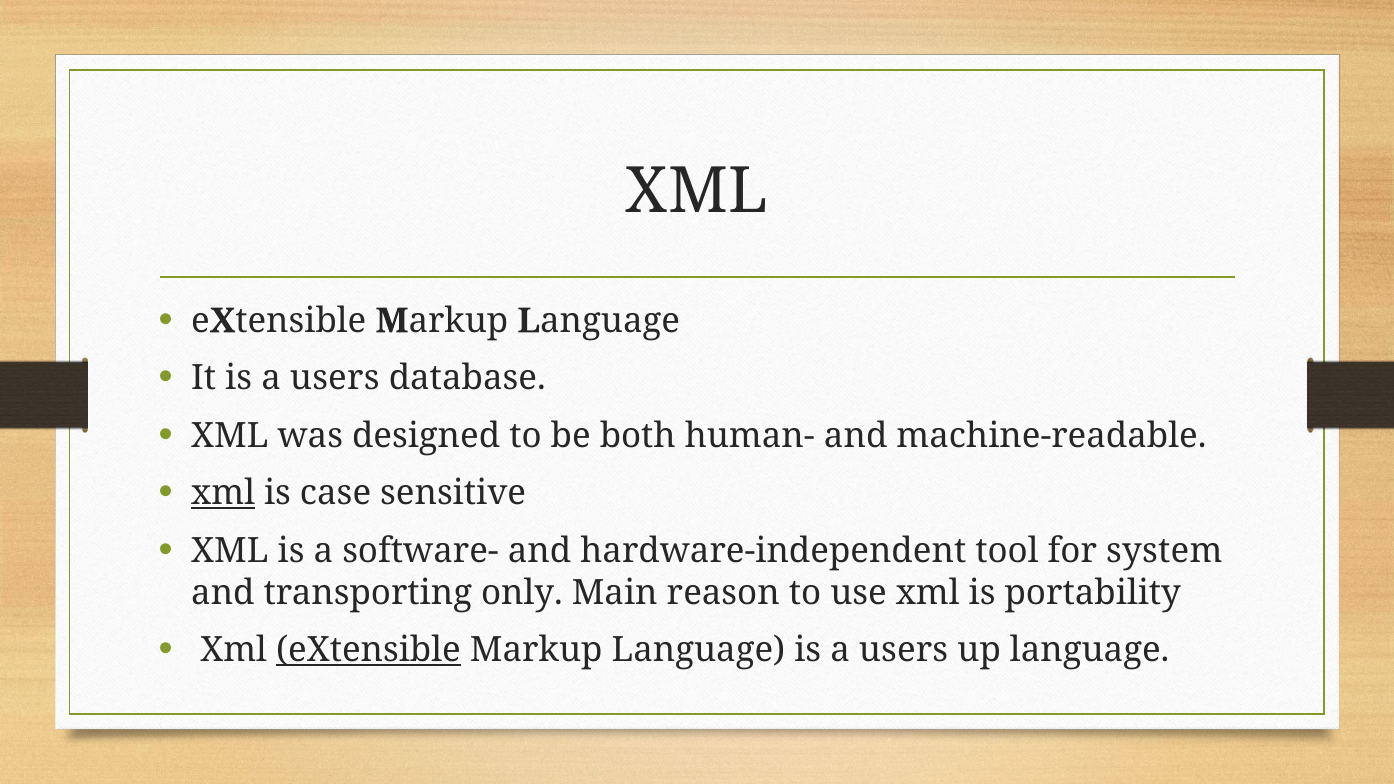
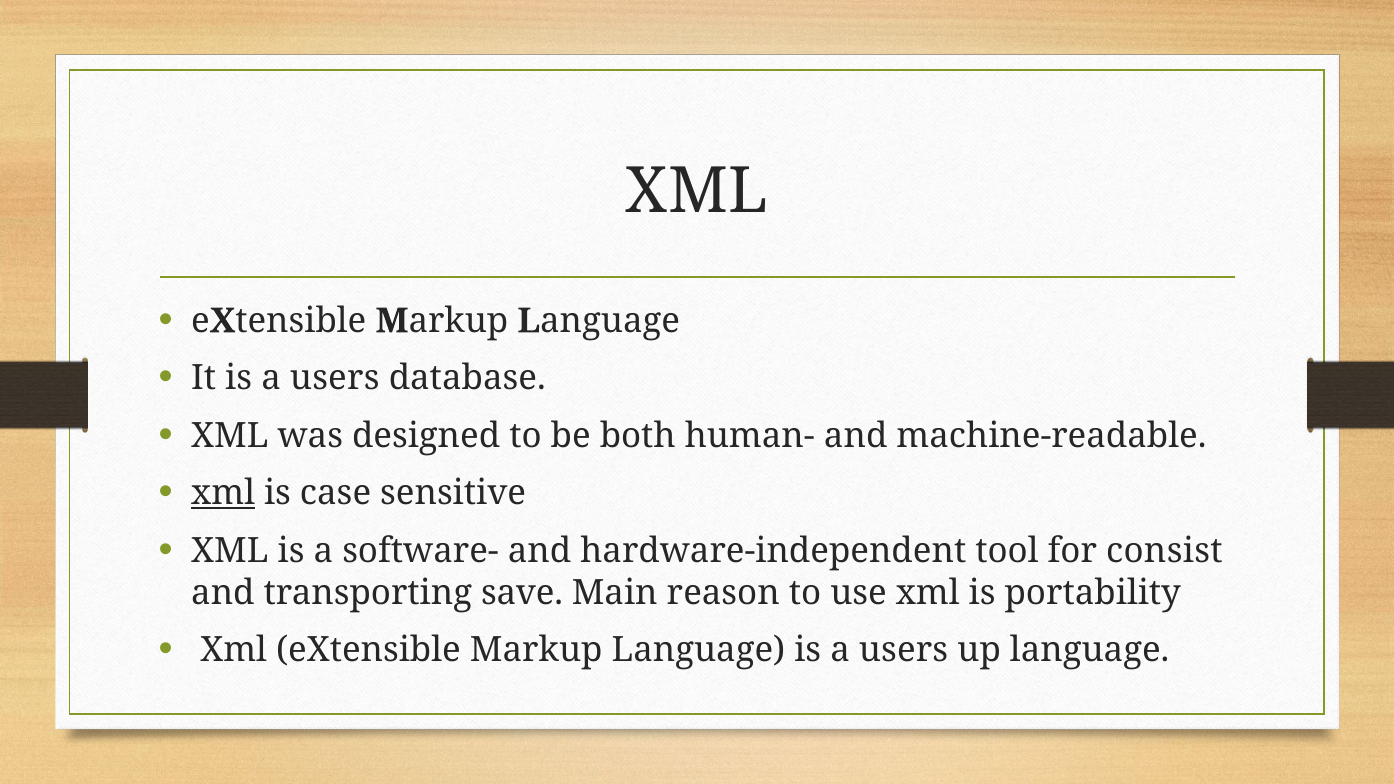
system: system -> consist
only: only -> save
eXtensible at (368, 650) underline: present -> none
